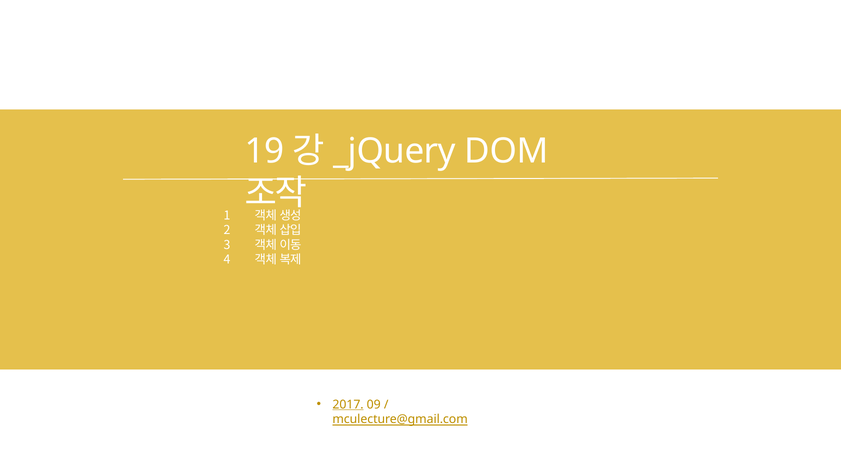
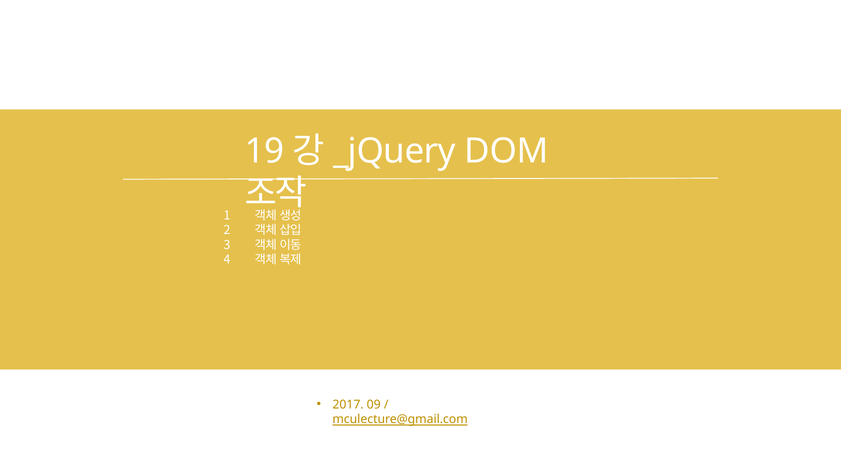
2017 underline: present -> none
